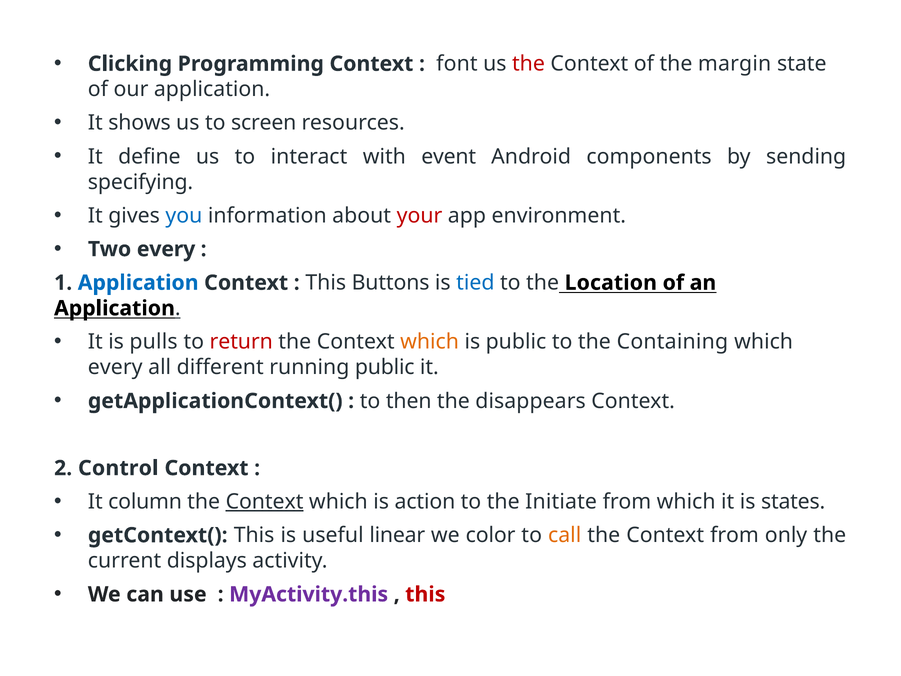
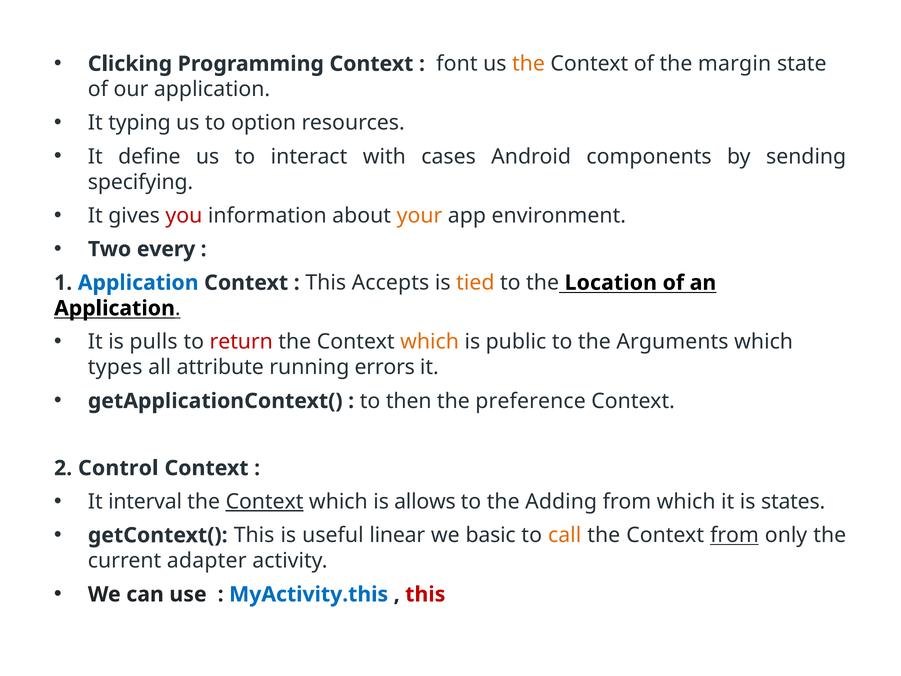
the at (528, 64) colour: red -> orange
shows: shows -> typing
screen: screen -> option
event: event -> cases
you colour: blue -> red
your colour: red -> orange
Buttons: Buttons -> Accepts
tied colour: blue -> orange
Containing: Containing -> Arguments
every at (115, 367): every -> types
different: different -> attribute
running public: public -> errors
disappears: disappears -> preference
column: column -> interval
action: action -> allows
Initiate: Initiate -> Adding
color: color -> basic
from at (735, 535) underline: none -> present
displays: displays -> adapter
MyActivity.this colour: purple -> blue
